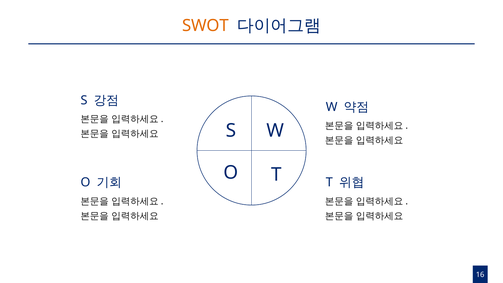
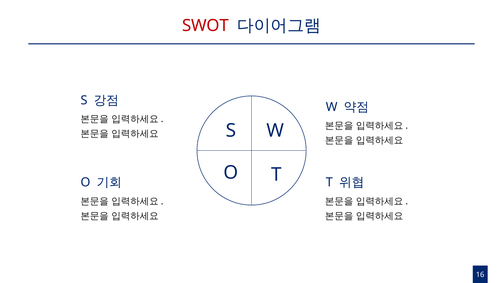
SWOT colour: orange -> red
